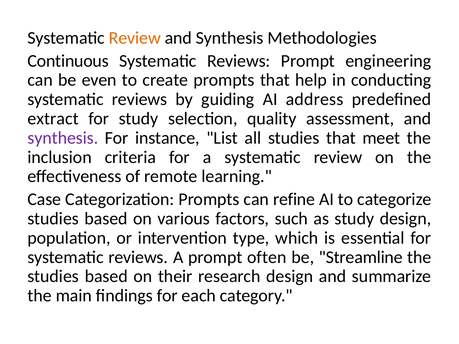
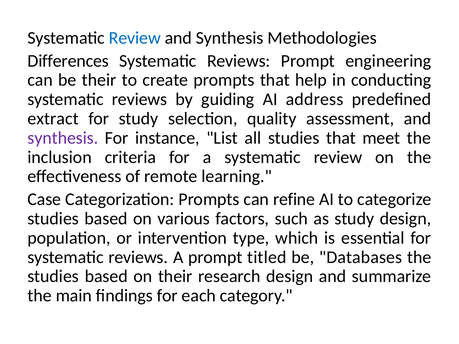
Review at (135, 38) colour: orange -> blue
Continuous: Continuous -> Differences
be even: even -> their
often: often -> titled
Streamline: Streamline -> Databases
